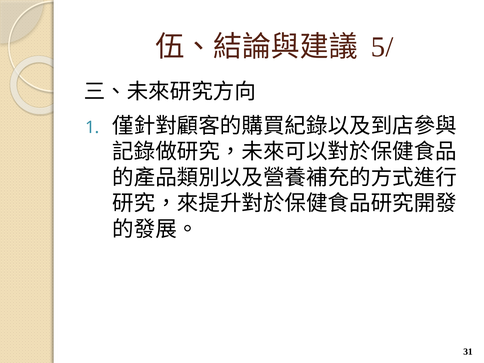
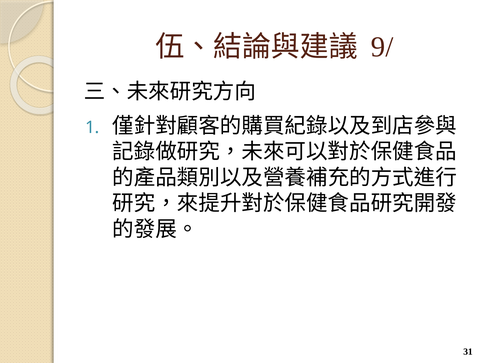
5/: 5/ -> 9/
